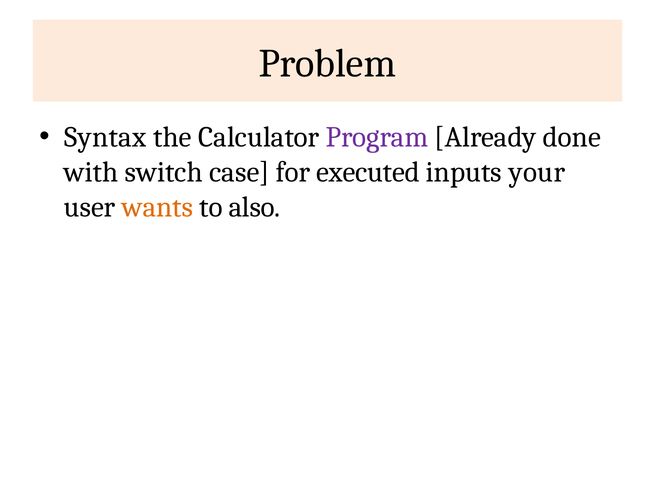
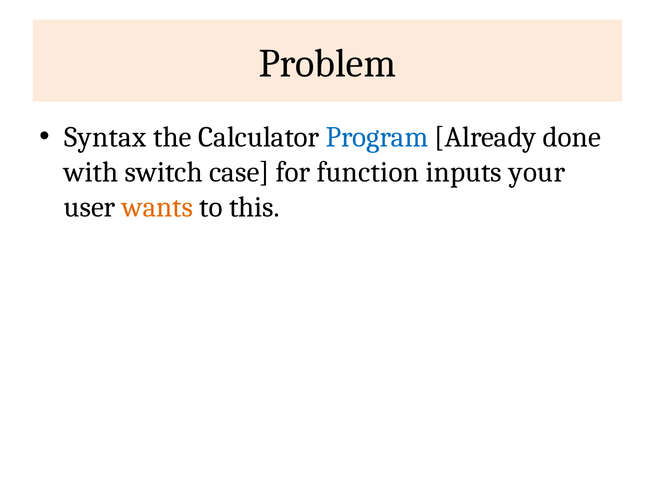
Program colour: purple -> blue
executed: executed -> function
also: also -> this
